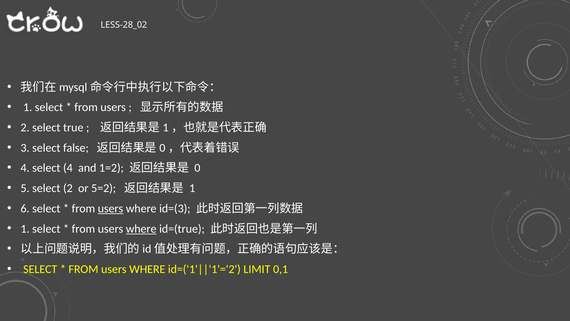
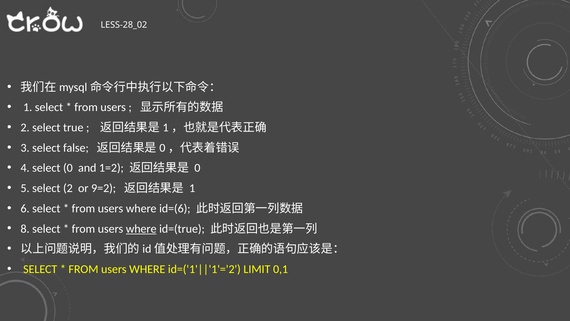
select 4: 4 -> 0
5=2: 5=2 -> 9=2
users at (111, 208) underline: present -> none
id=(3: id=(3 -> id=(6
1 at (25, 228): 1 -> 8
